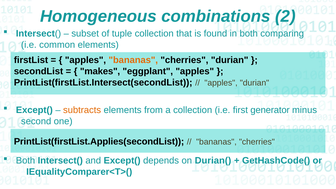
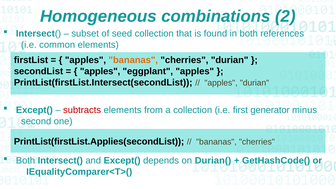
tuple: tuple -> seed
comparing: comparing -> references
makes at (100, 71): makes -> apples
subtracts colour: orange -> red
